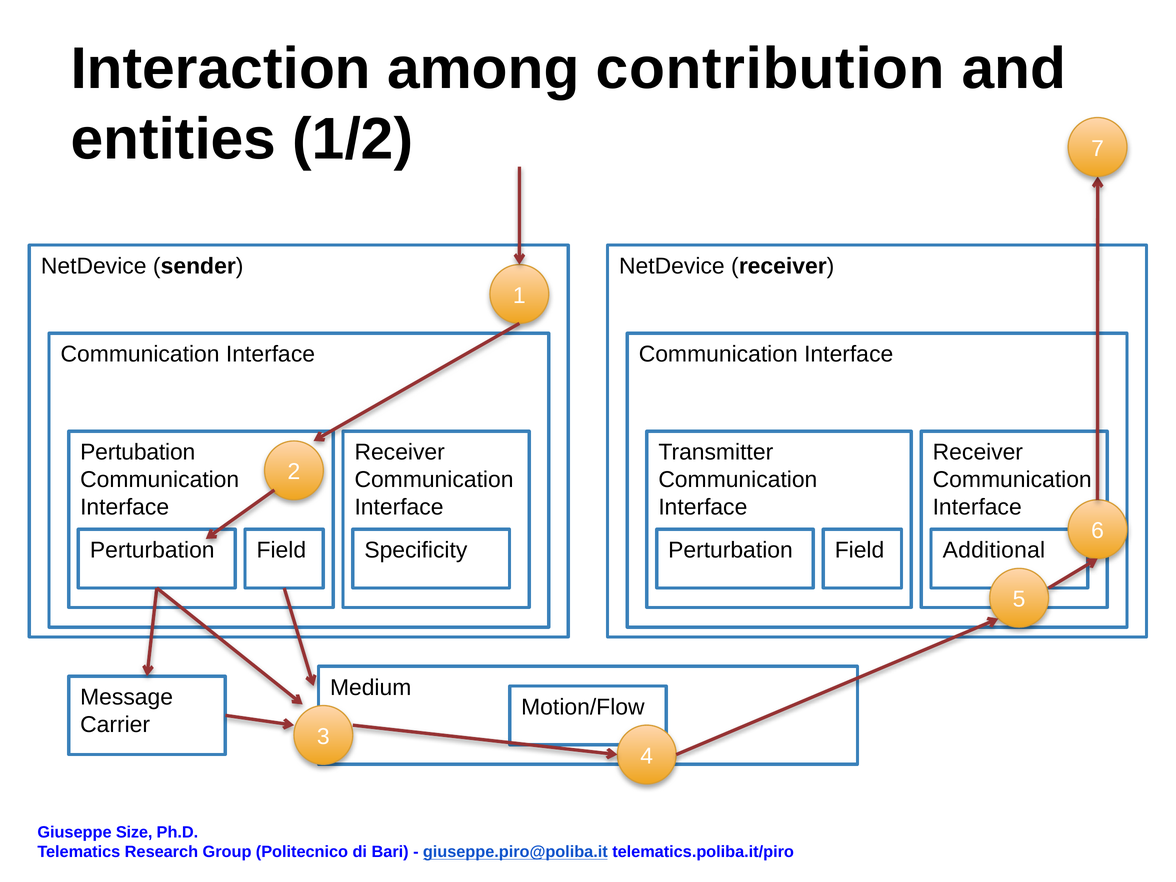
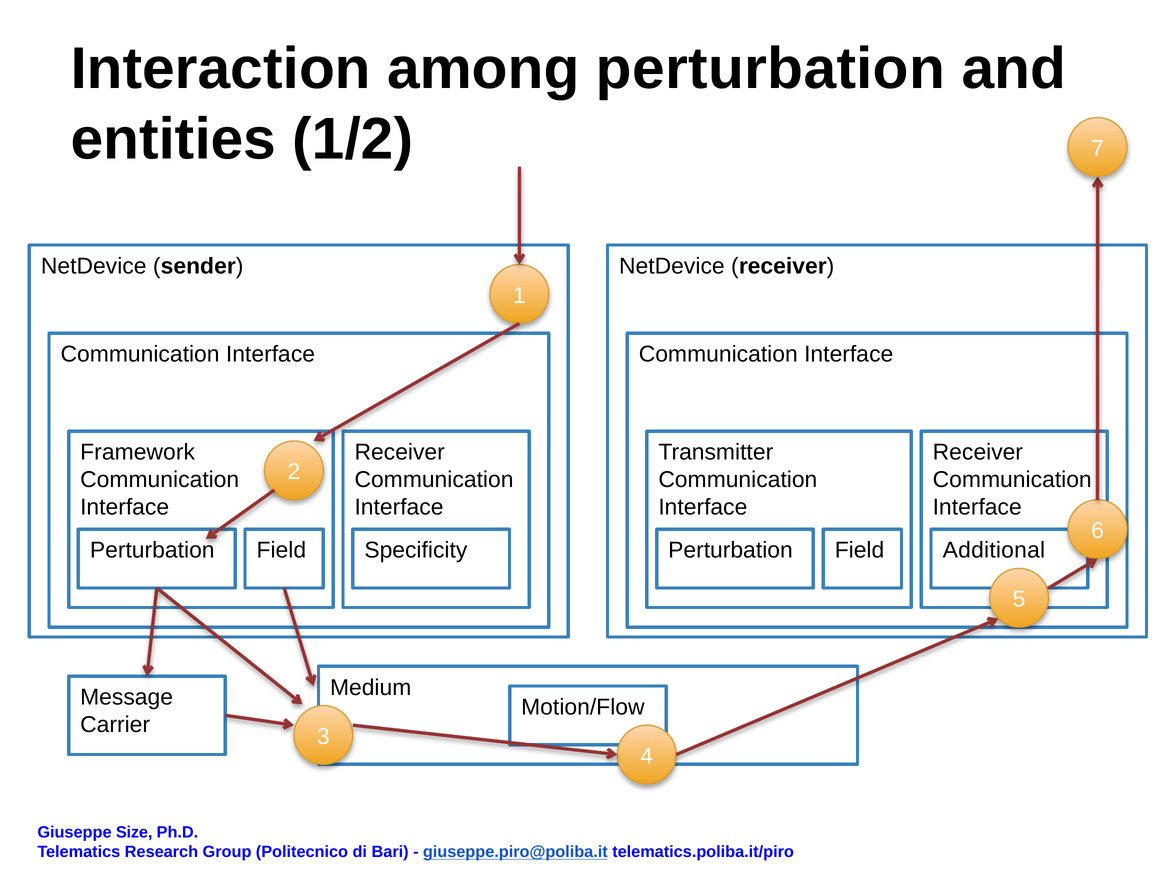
among contribution: contribution -> perturbation
Pertubation: Pertubation -> Framework
